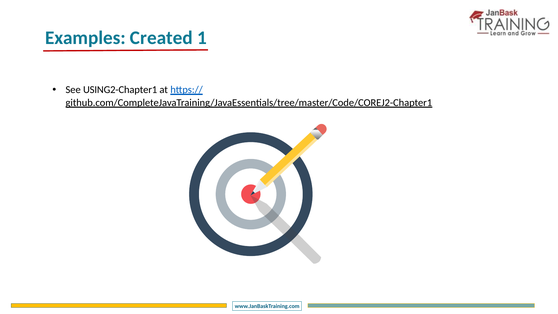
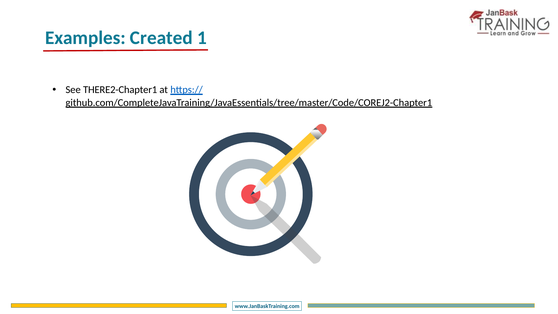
USING2-Chapter1: USING2-Chapter1 -> THERE2-Chapter1
